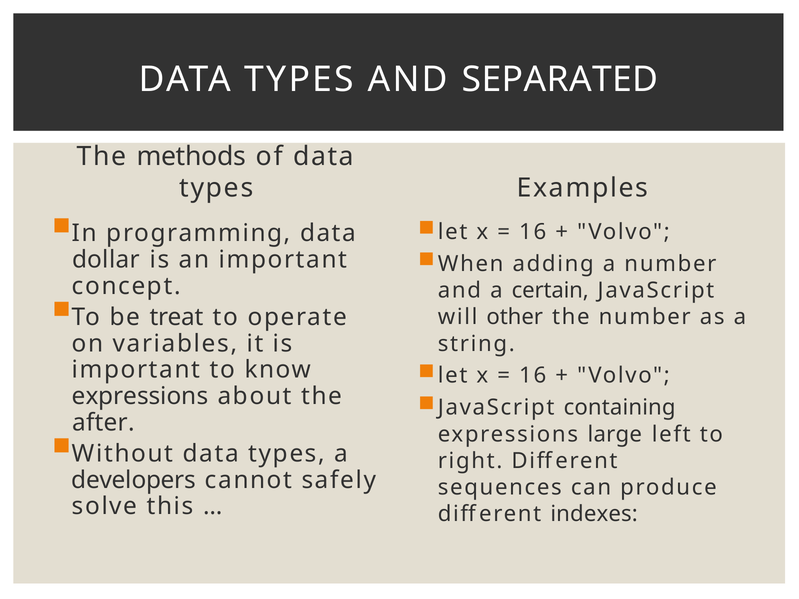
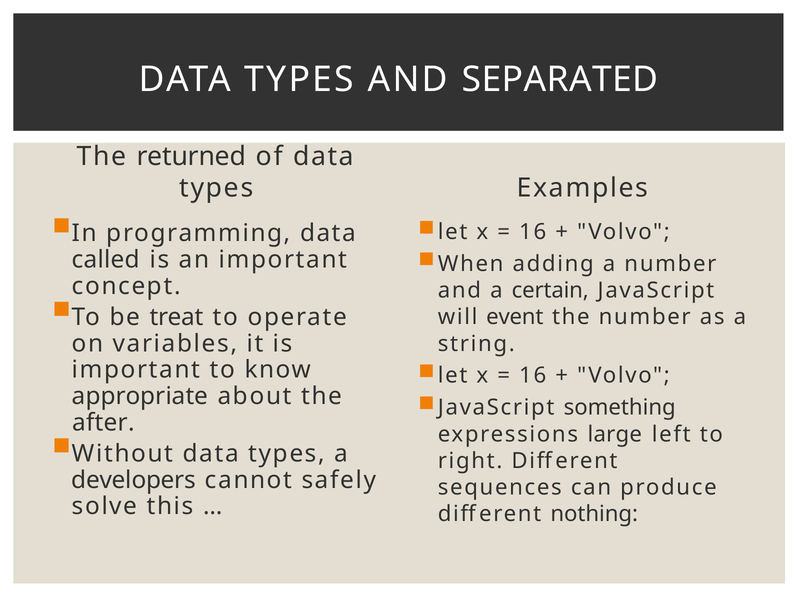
methods: methods -> returned
dollar: dollar -> called
other: other -> event
expressions at (140, 396): expressions -> appropriate
containing: containing -> something
indexes: indexes -> nothing
